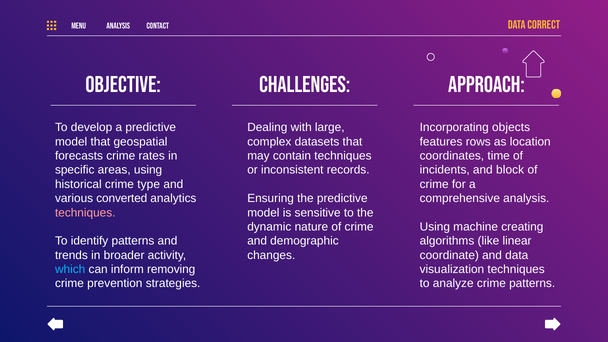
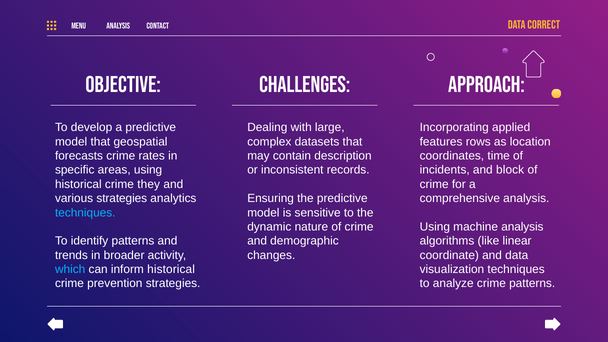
objects: objects -> applied
contain techniques: techniques -> description
type: type -> they
various converted: converted -> strategies
techniques at (85, 213) colour: pink -> light blue
machine creating: creating -> analysis
inform removing: removing -> historical
